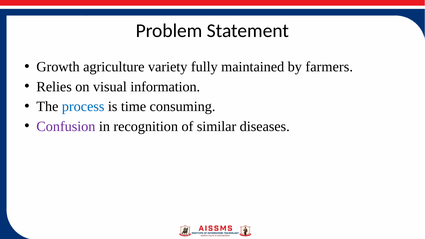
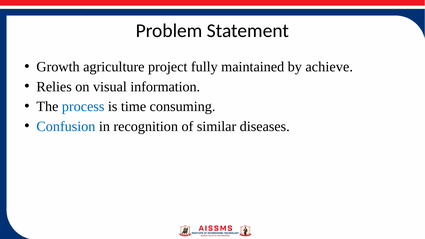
variety: variety -> project
farmers: farmers -> achieve
Confusion colour: purple -> blue
